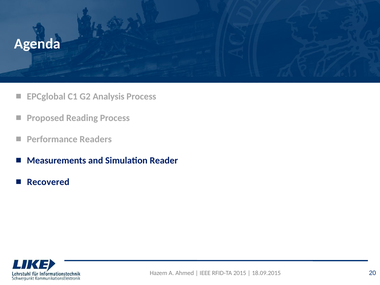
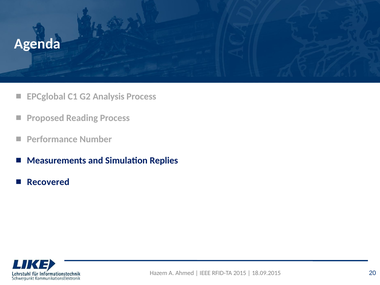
Readers: Readers -> Number
Reader: Reader -> Replies
